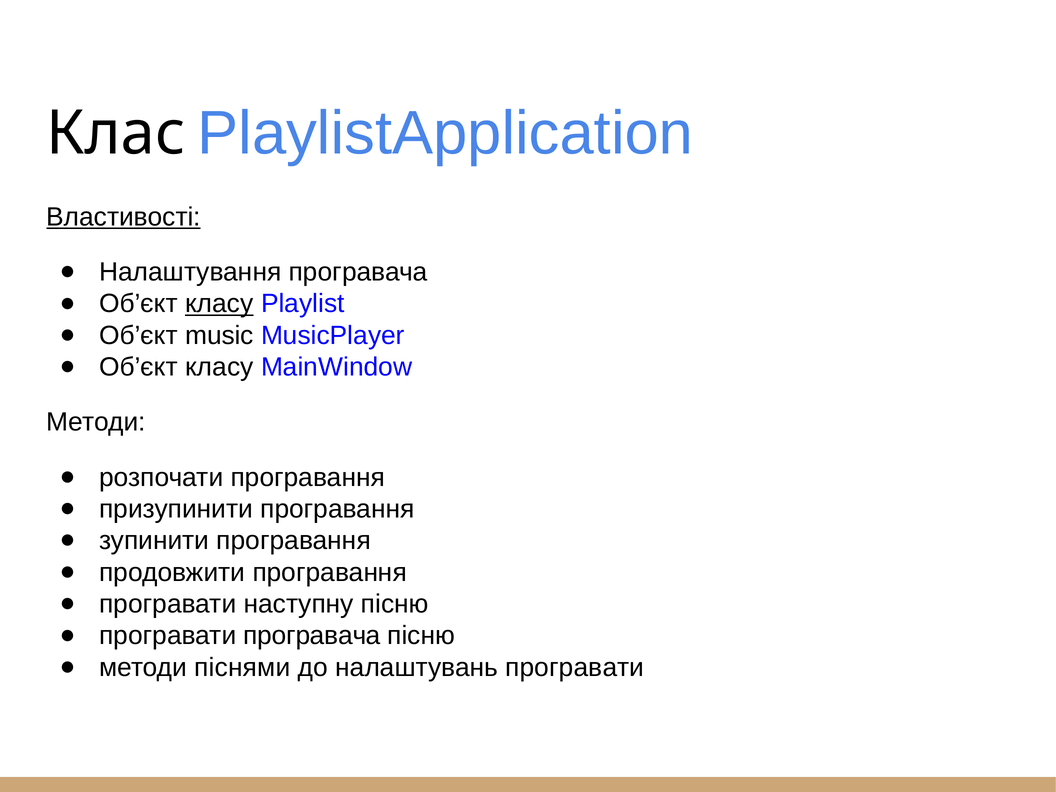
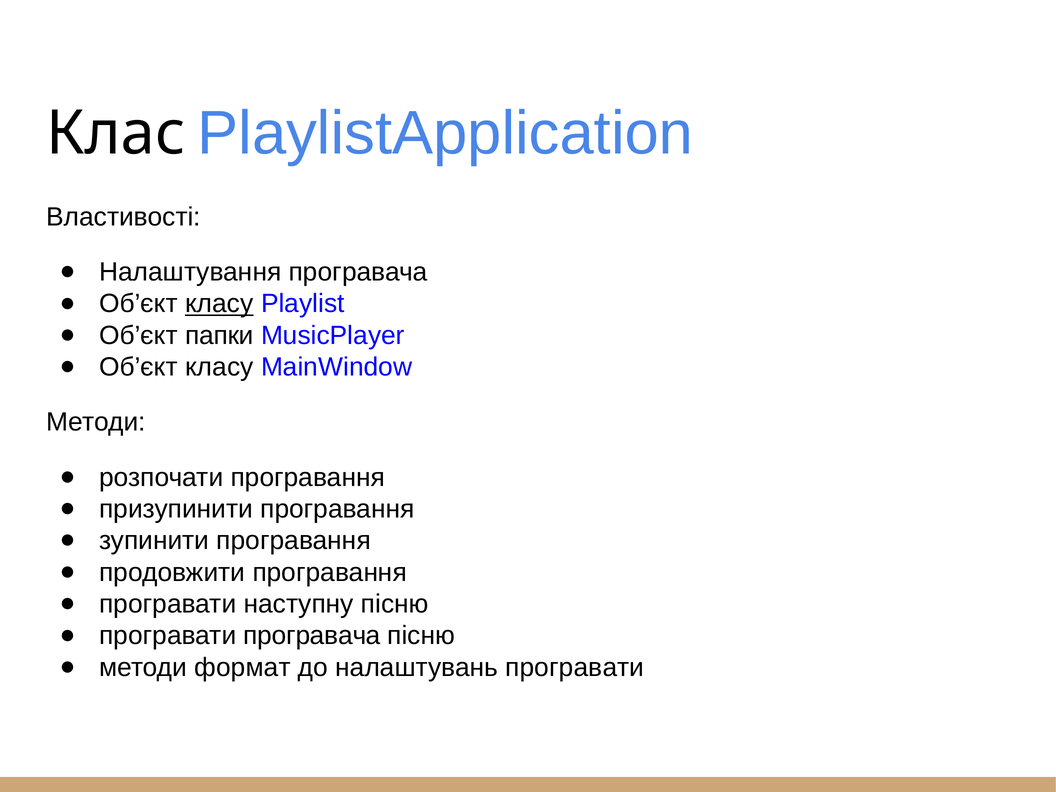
Властивості underline: present -> none
music: music -> папки
піснями: піснями -> формат
